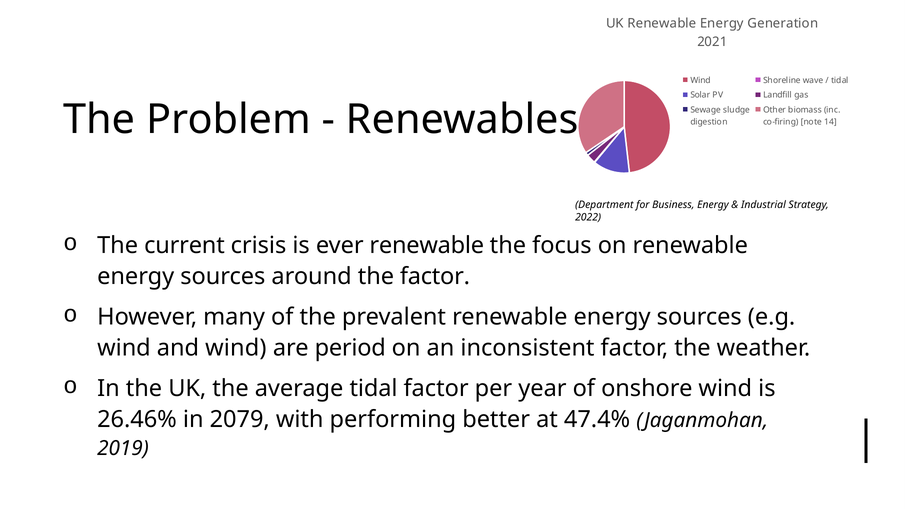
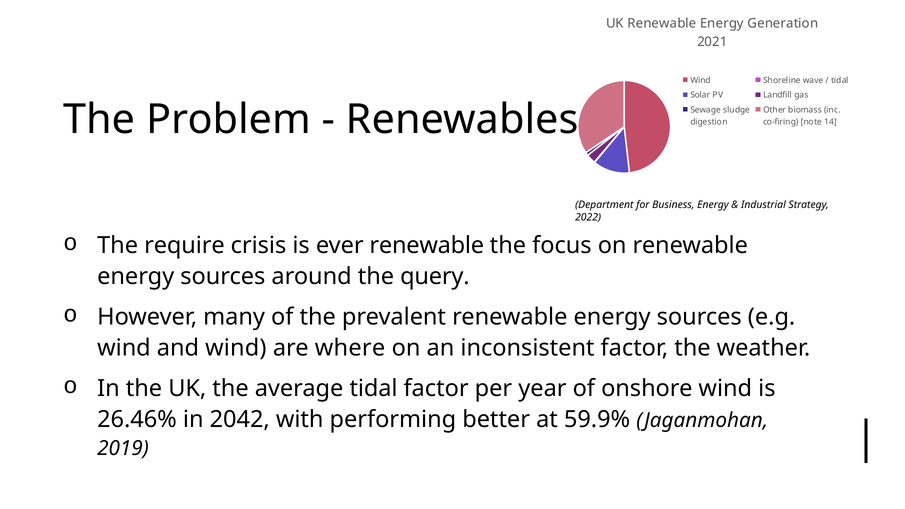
current: current -> require
the factor: factor -> query
period: period -> where
2079: 2079 -> 2042
47.4%: 47.4% -> 59.9%
